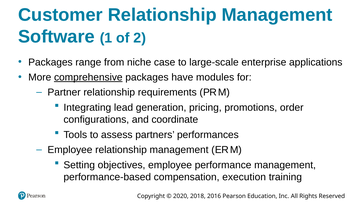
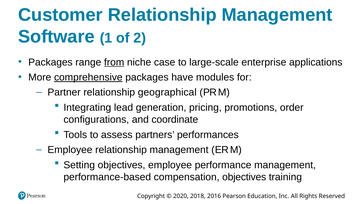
from underline: none -> present
requirements: requirements -> geographical
compensation execution: execution -> objectives
